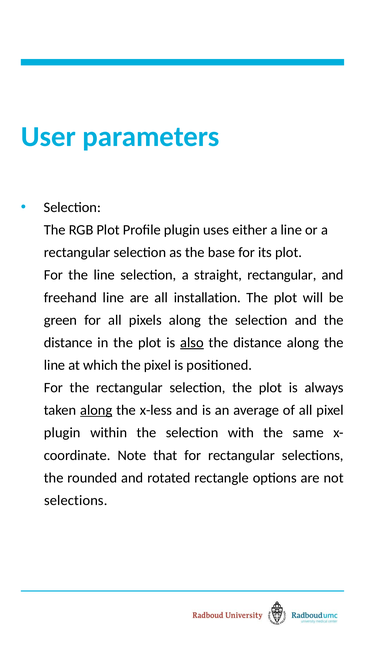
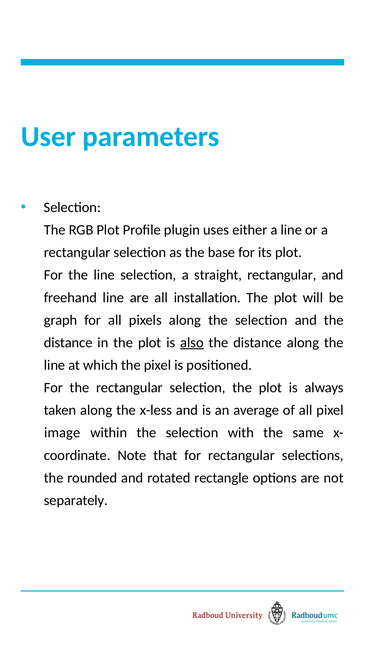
green: green -> graph
along at (96, 410) underline: present -> none
plugin at (62, 433): plugin -> image
selections at (76, 500): selections -> separately
